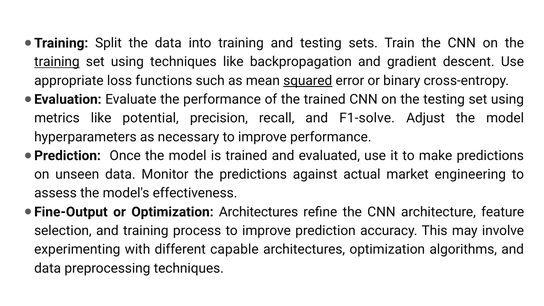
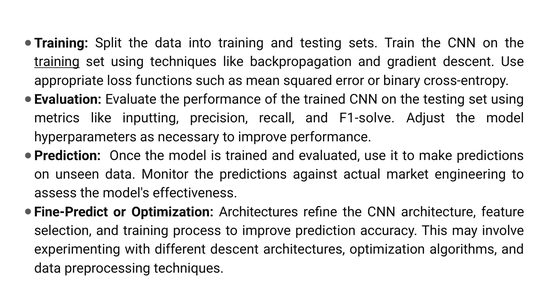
squared underline: present -> none
potential: potential -> inputting
Fine-Output: Fine-Output -> Fine-Predict
different capable: capable -> descent
